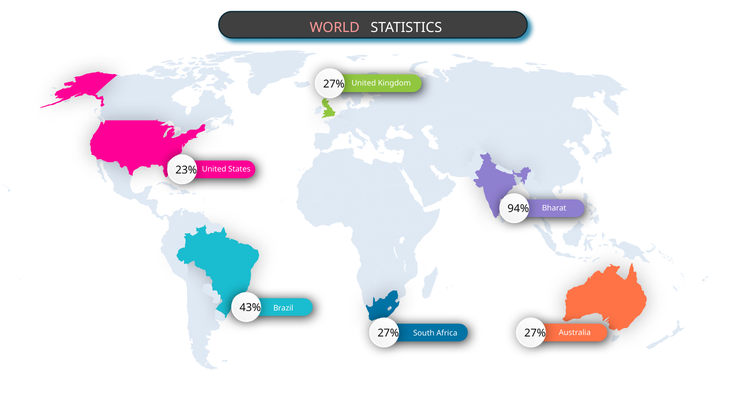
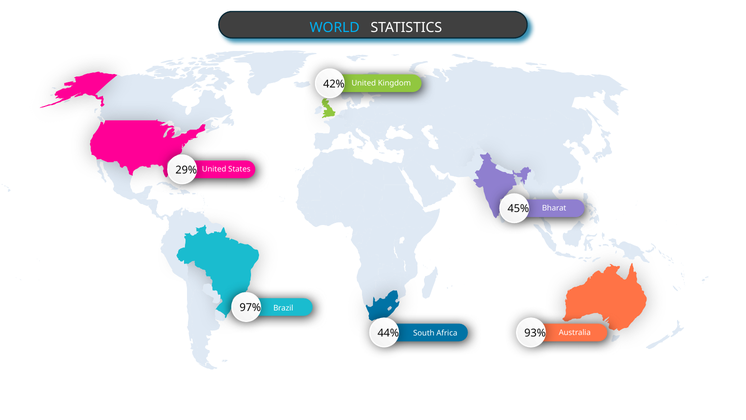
WORLD colour: pink -> light blue
27% at (334, 84): 27% -> 42%
23%: 23% -> 29%
94%: 94% -> 45%
43%: 43% -> 97%
27% at (388, 333): 27% -> 44%
27% at (535, 333): 27% -> 93%
